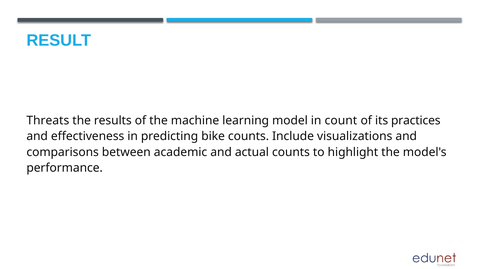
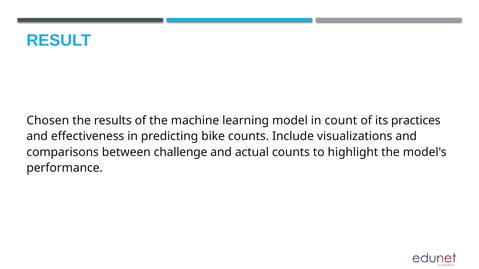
Threats: Threats -> Chosen
academic: academic -> challenge
